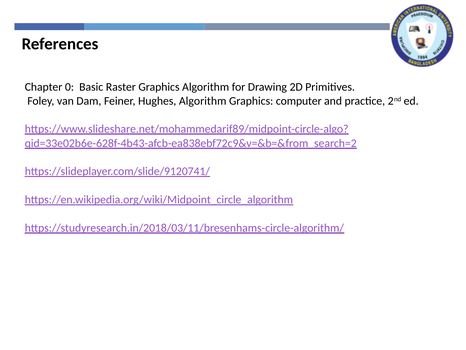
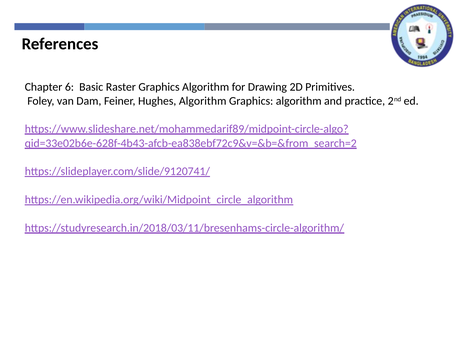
0: 0 -> 6
computer at (299, 101): computer -> algorithm
